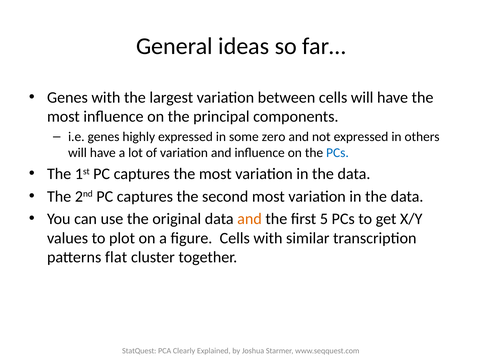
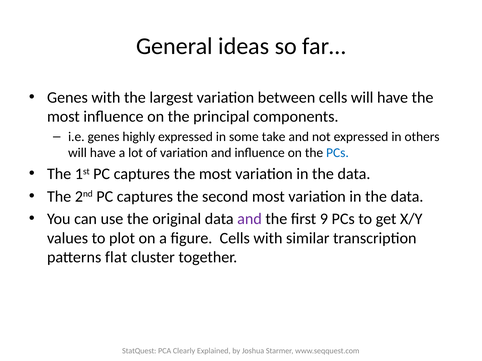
zero: zero -> take
and at (250, 219) colour: orange -> purple
5: 5 -> 9
